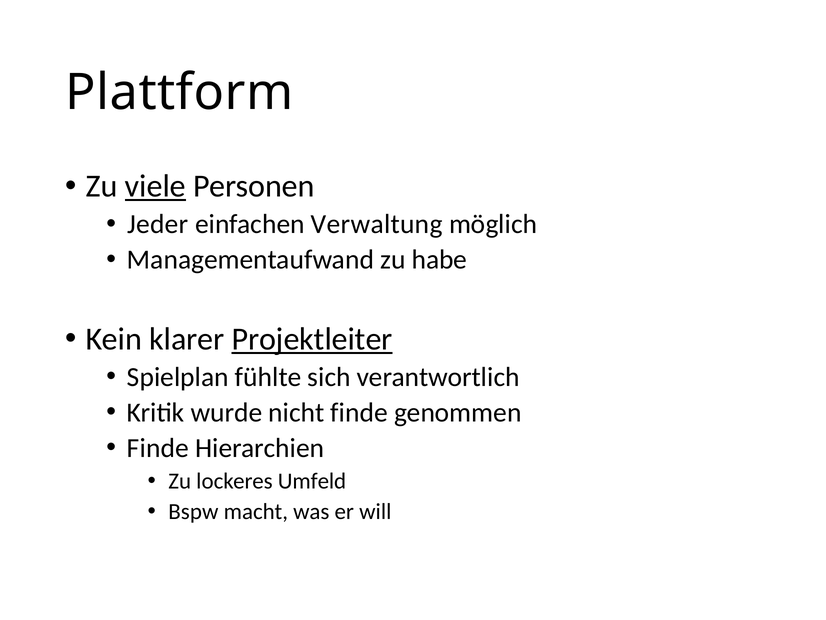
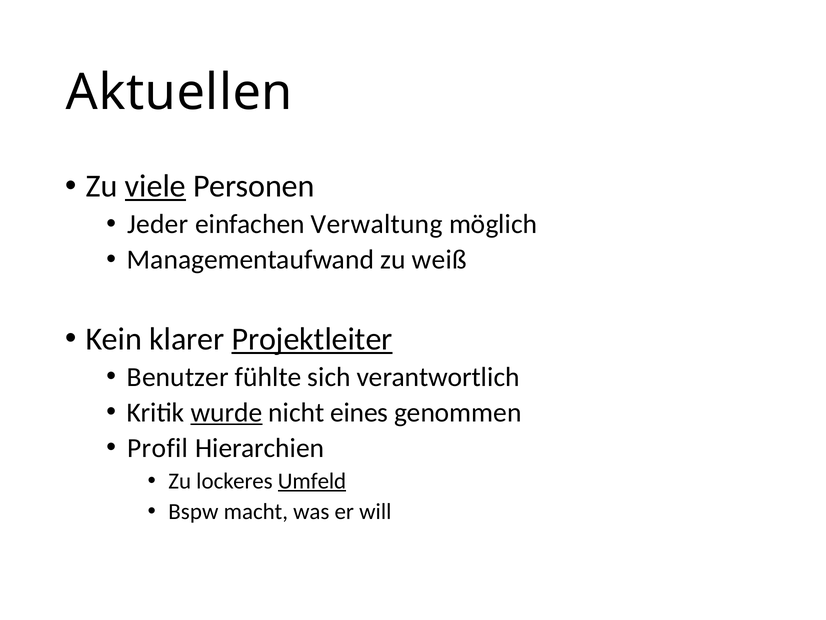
Plattform: Plattform -> Aktuellen
habe: habe -> weiß
Spielplan: Spielplan -> Benutzer
wurde underline: none -> present
nicht finde: finde -> eines
Finde at (158, 448): Finde -> Profil
Umfeld underline: none -> present
